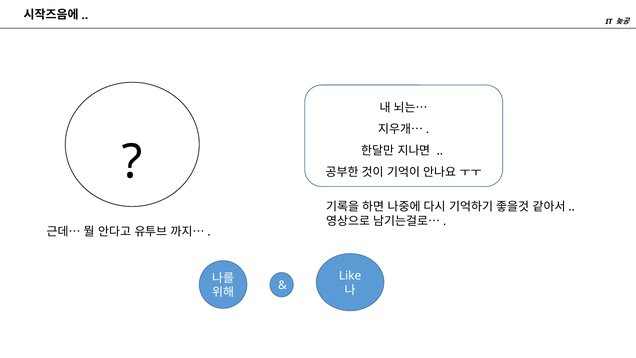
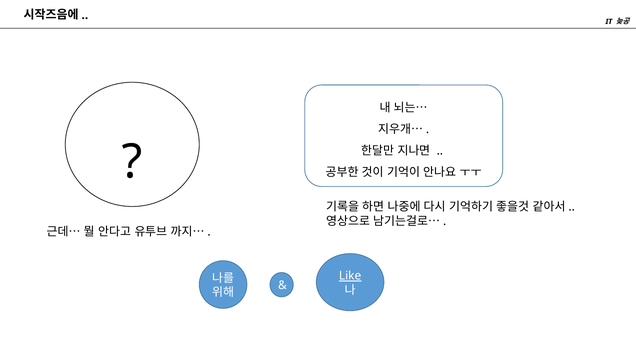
Like underline: none -> present
